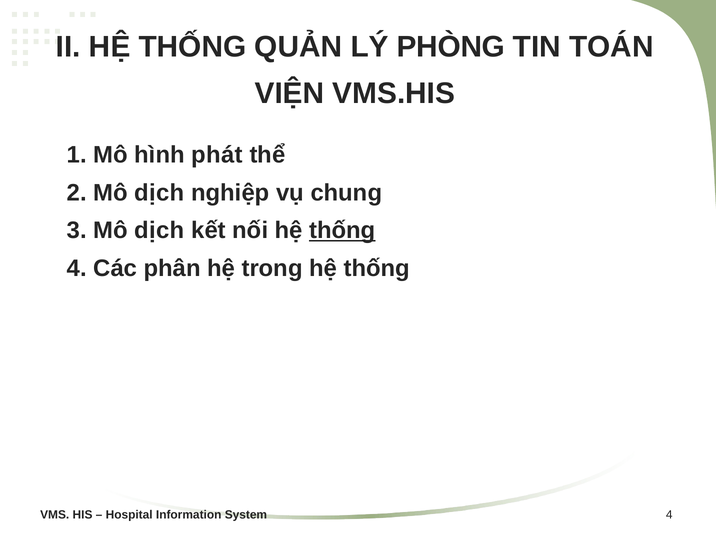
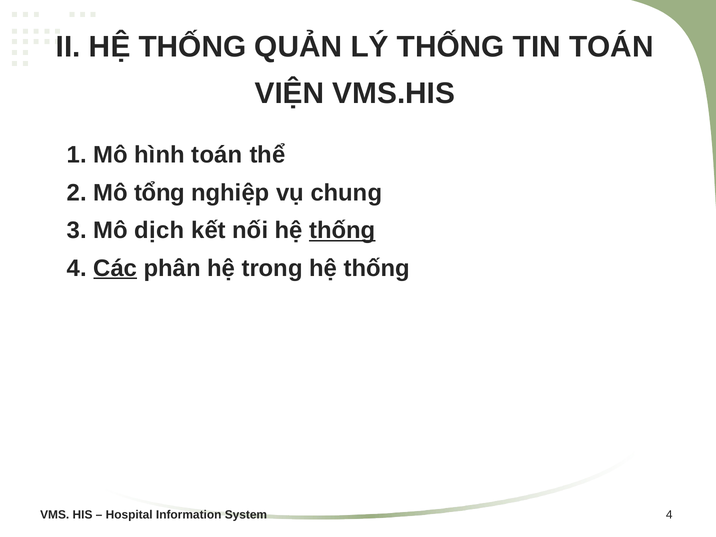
LÝ PHÒNG: PHÒNG -> THỐNG
hình phát: phát -> toán
2 Mô dịch: dịch -> tổng
Các underline: none -> present
